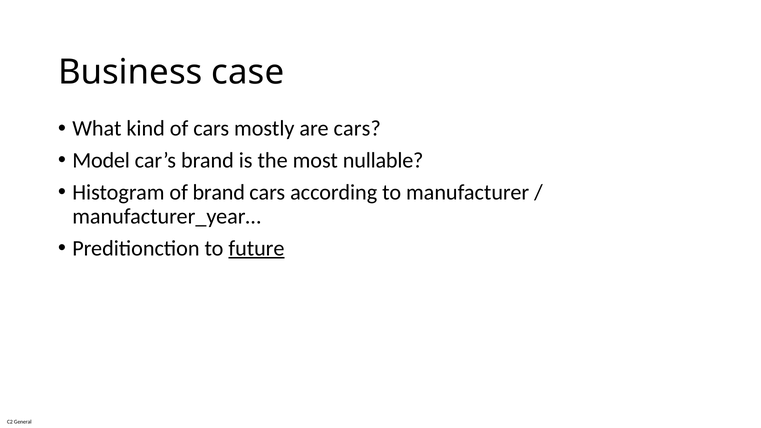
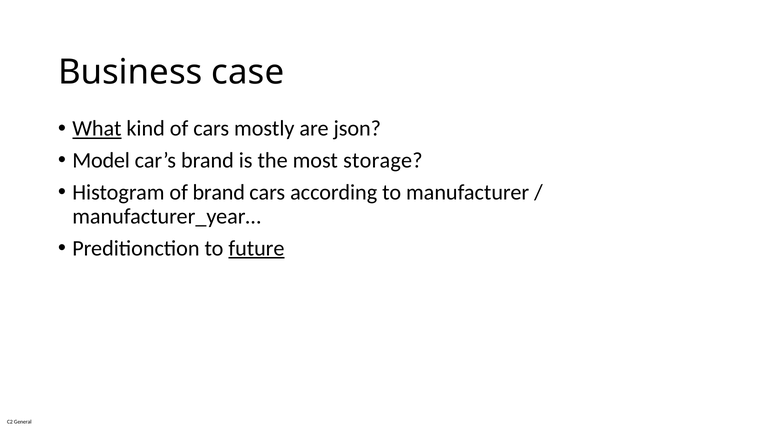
What underline: none -> present
are cars: cars -> json
nullable: nullable -> storage
